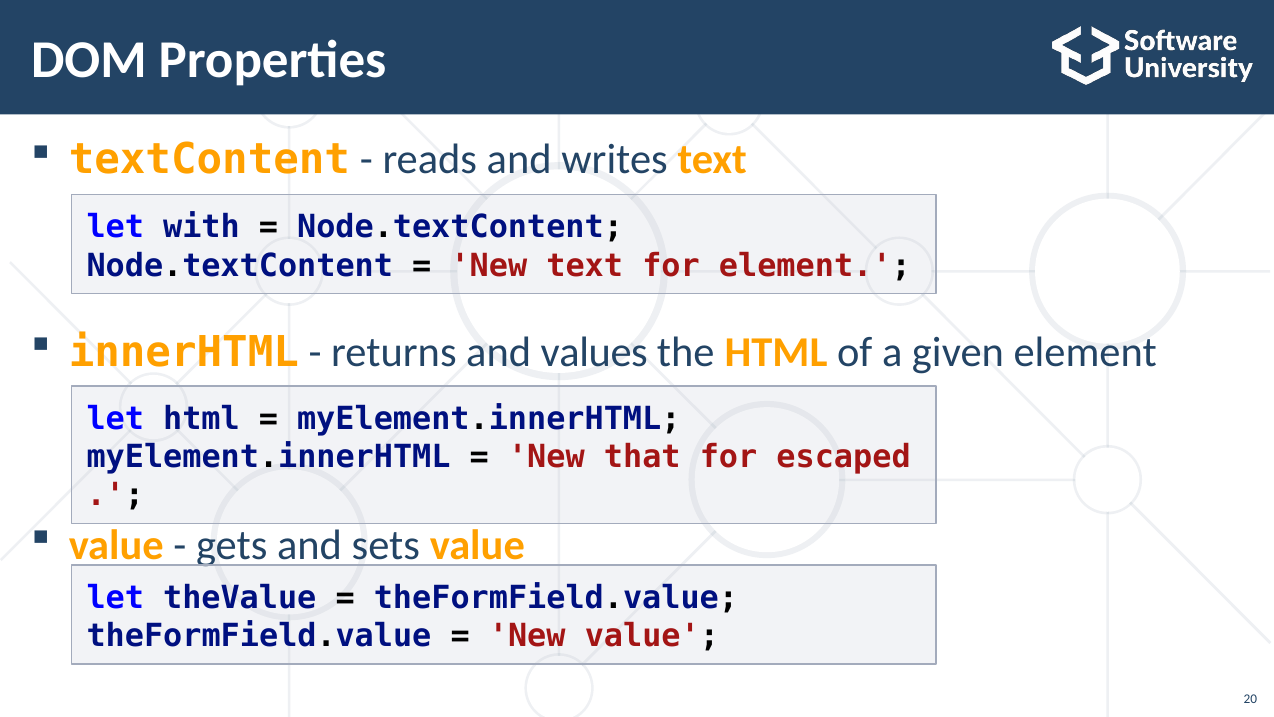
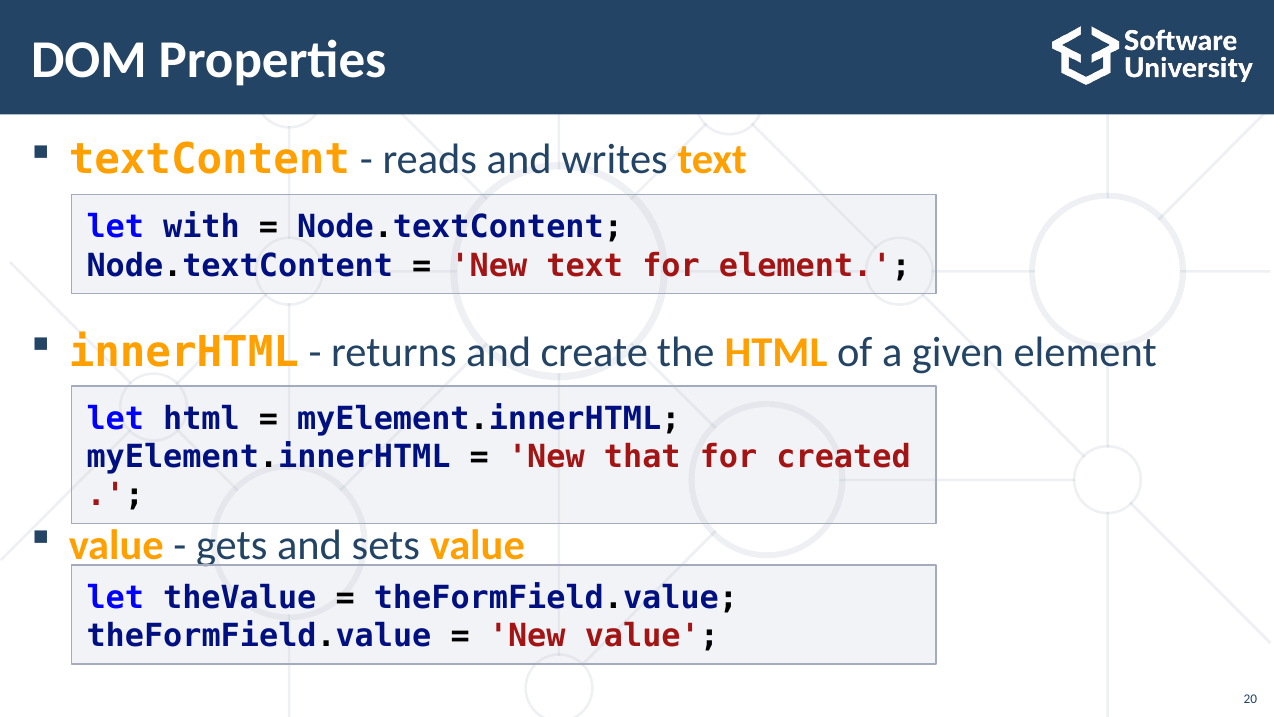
values: values -> create
escaped: escaped -> created
